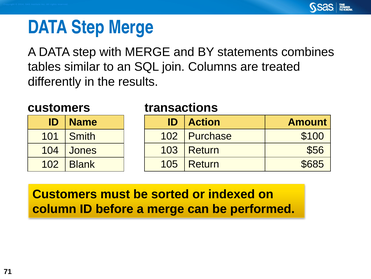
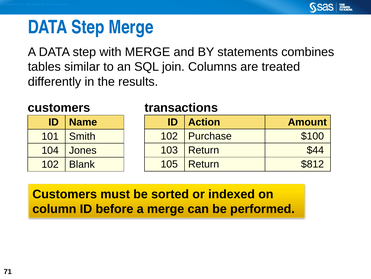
$56: $56 -> $44
$685: $685 -> $812
